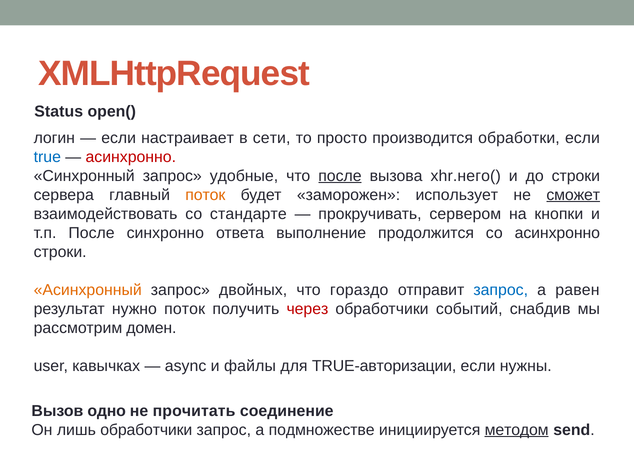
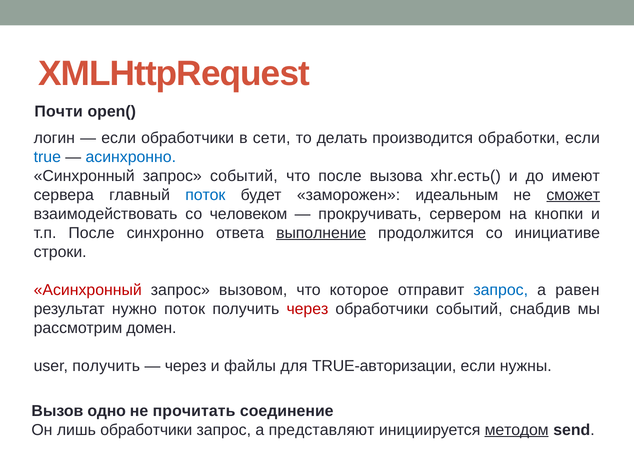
Status: Status -> Почти
если настраивает: настраивает -> обработчики
просто: просто -> делать
асинхронно at (131, 157) colour: red -> blue
запрос удобные: удобные -> событий
после at (340, 176) underline: present -> none
xhr.него(: xhr.него( -> xhr.есть(
до строки: строки -> имеют
поток at (205, 195) colour: orange -> blue
использует: использует -> идеальным
стандарте: стандарте -> человеком
выполнение underline: none -> present
со асинхронно: асинхронно -> инициативе
Асинхронный colour: orange -> red
двойных: двойных -> вызовом
гораздо: гораздо -> которое
user кавычках: кавычках -> получить
async at (186, 366): async -> через
подмножестве: подмножестве -> представляют
